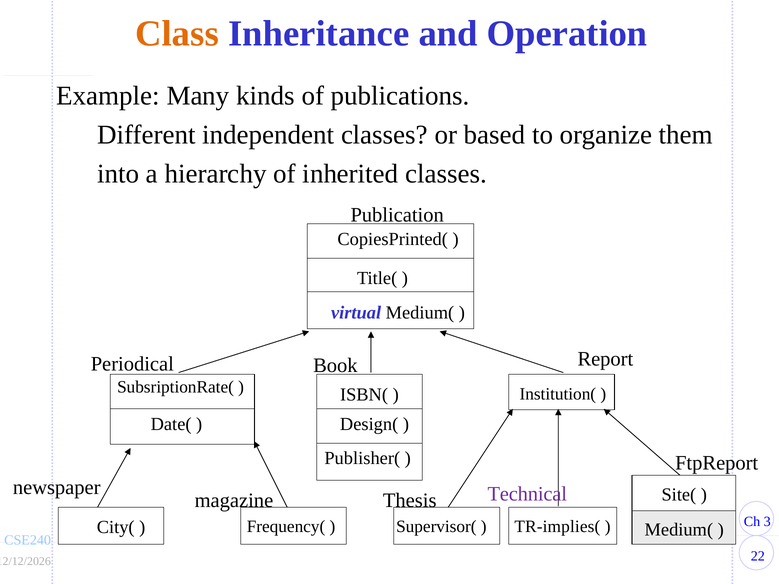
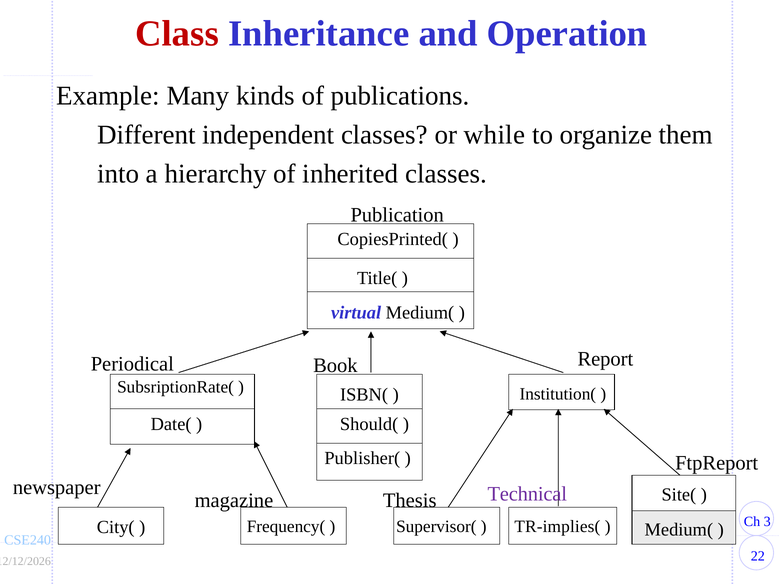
Class colour: orange -> red
based: based -> while
Design(: Design( -> Should(
